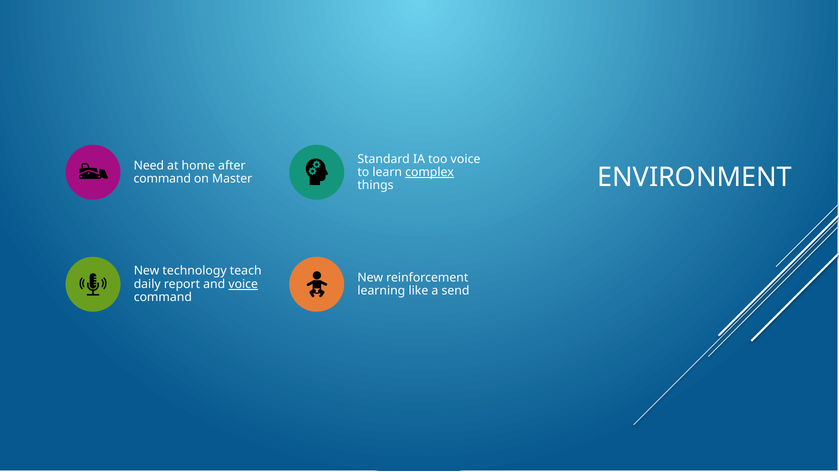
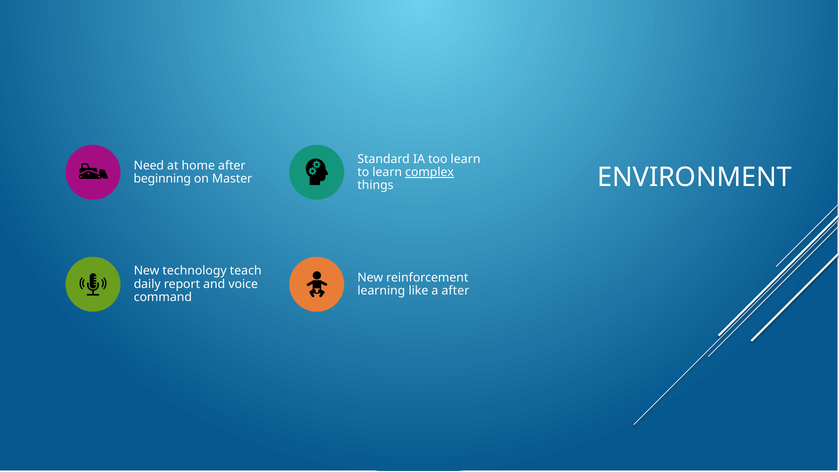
too voice: voice -> learn
command at (162, 179): command -> beginning
voice at (243, 284) underline: present -> none
a send: send -> after
